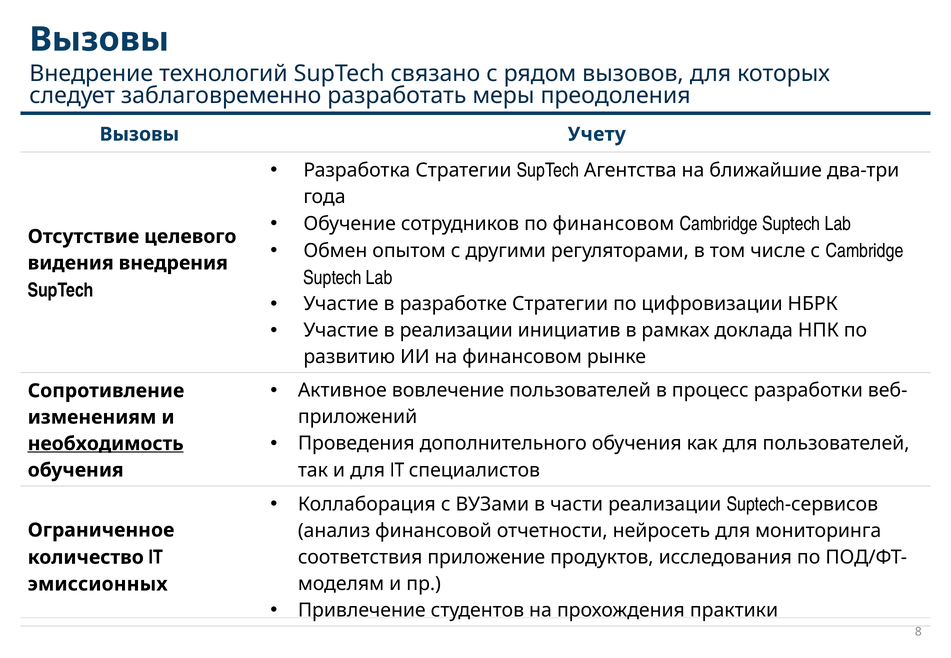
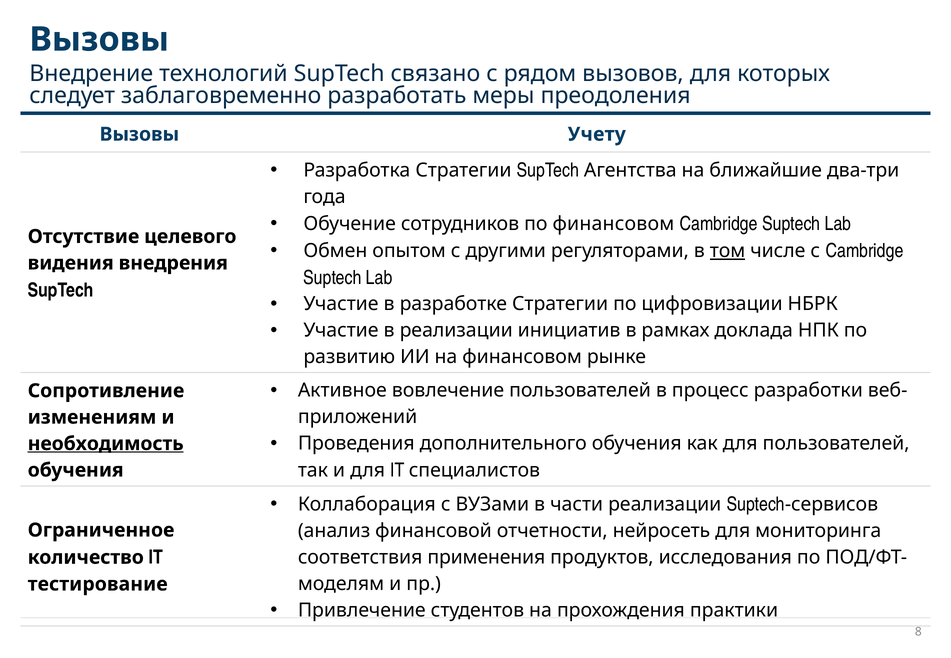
том underline: none -> present
приложение: приложение -> применения
эмиссионных: эмиссионных -> тестирование
